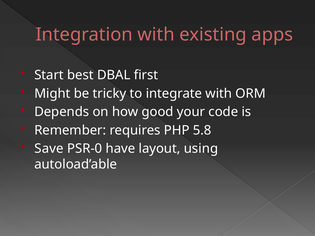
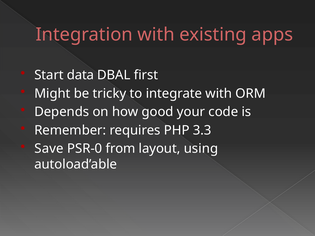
best: best -> data
5.8: 5.8 -> 3.3
have: have -> from
